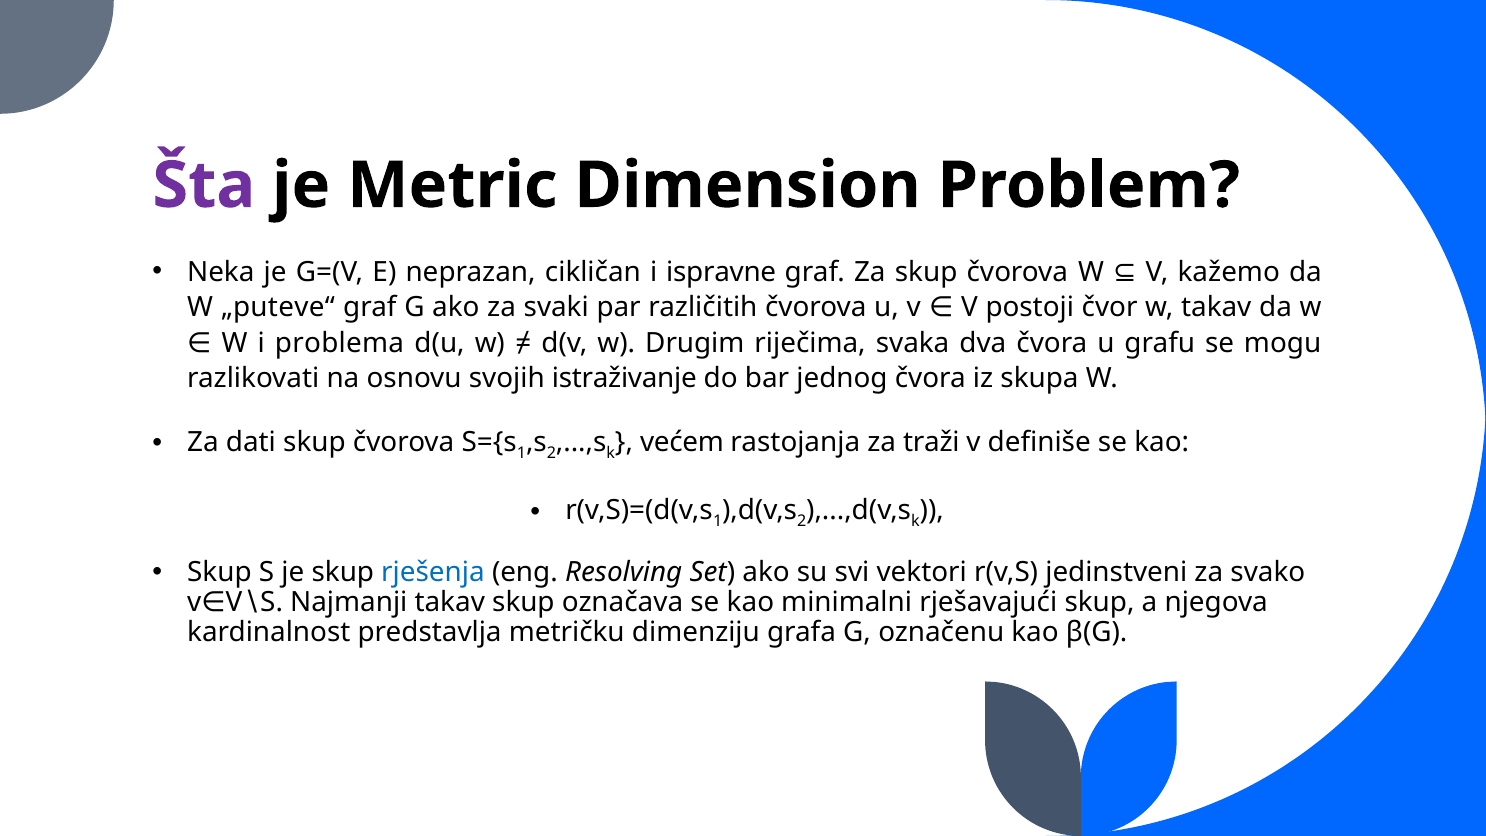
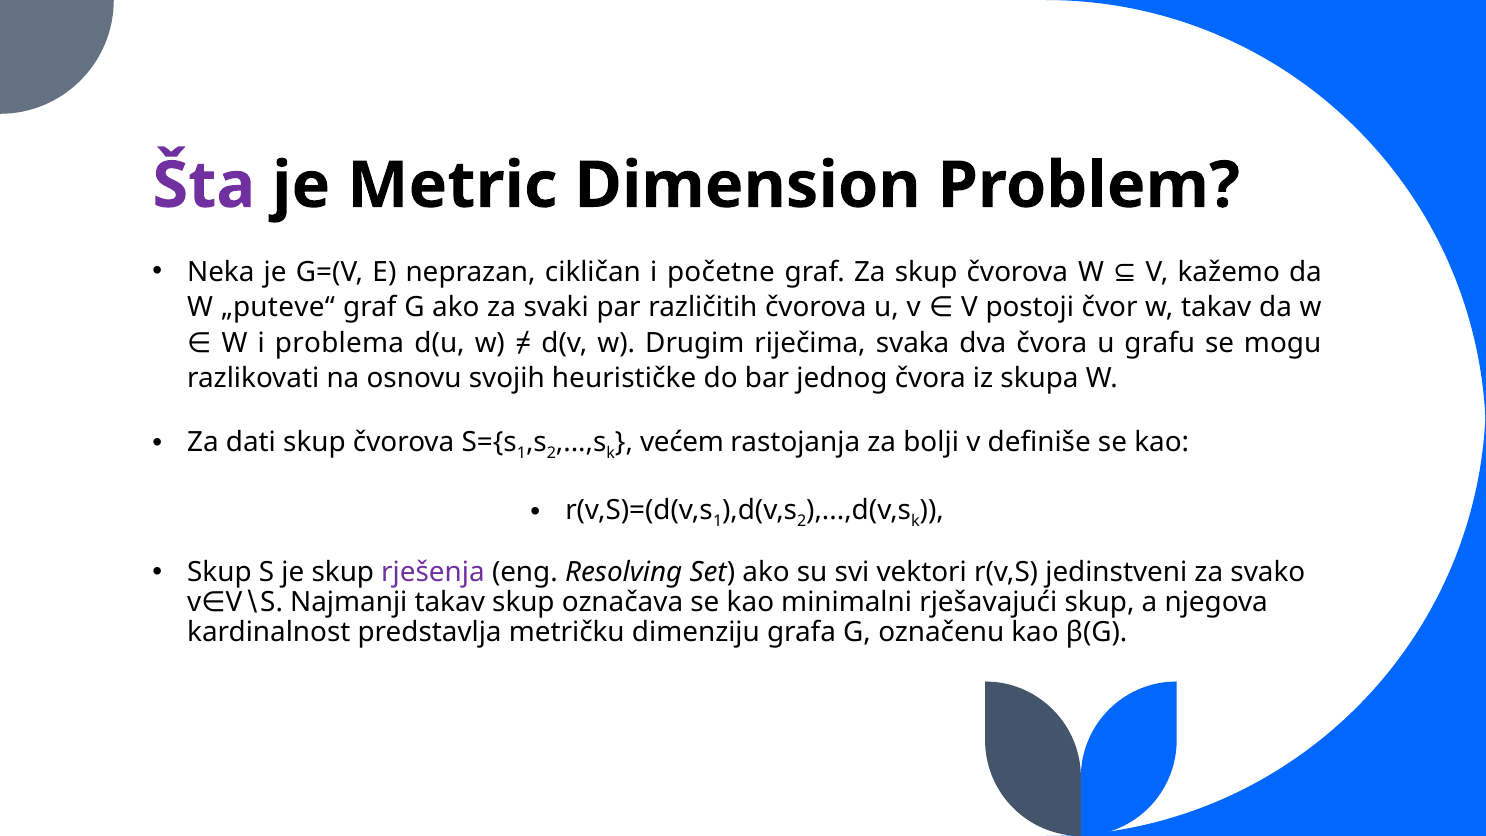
ispravne: ispravne -> početne
istraživanje: istraživanje -> heurističke
traži: traži -> bolji
rješenja colour: blue -> purple
